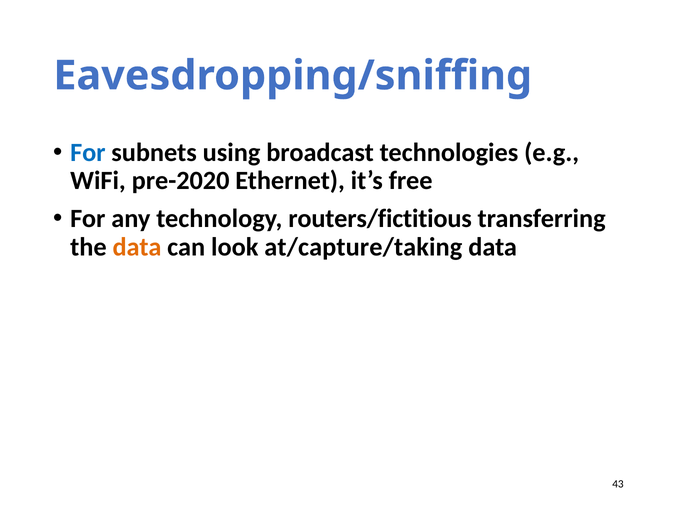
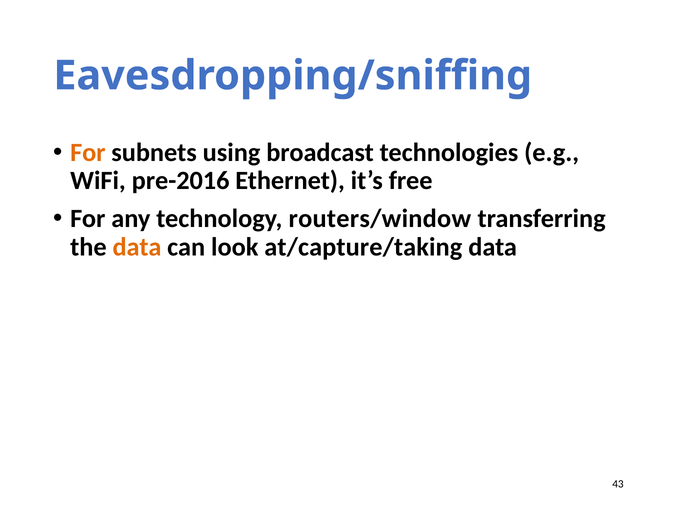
For at (88, 153) colour: blue -> orange
pre-2020: pre-2020 -> pre-2016
routers/fictitious: routers/fictitious -> routers/window
